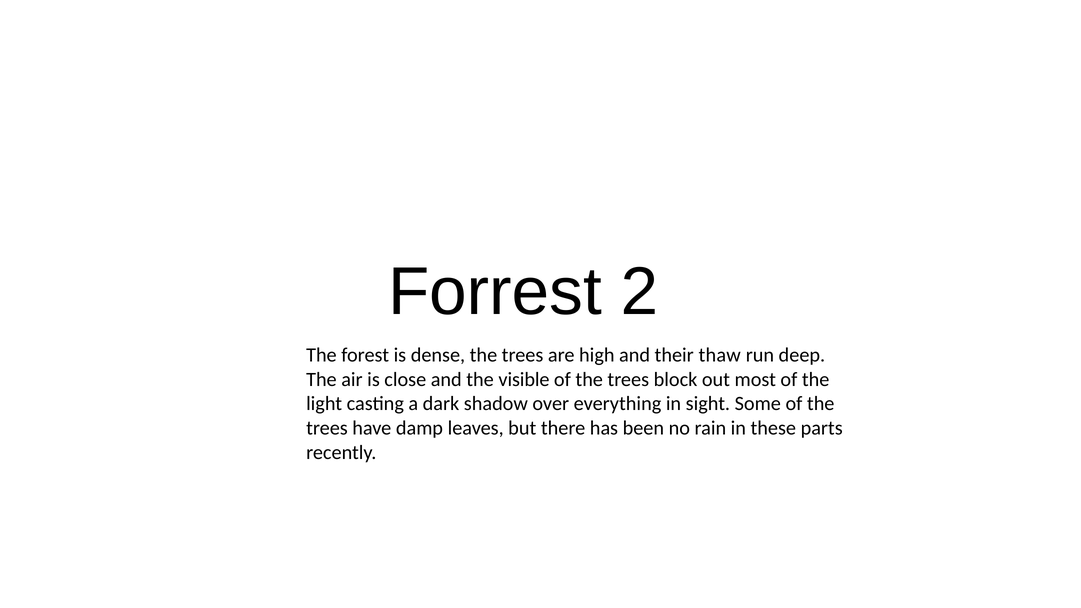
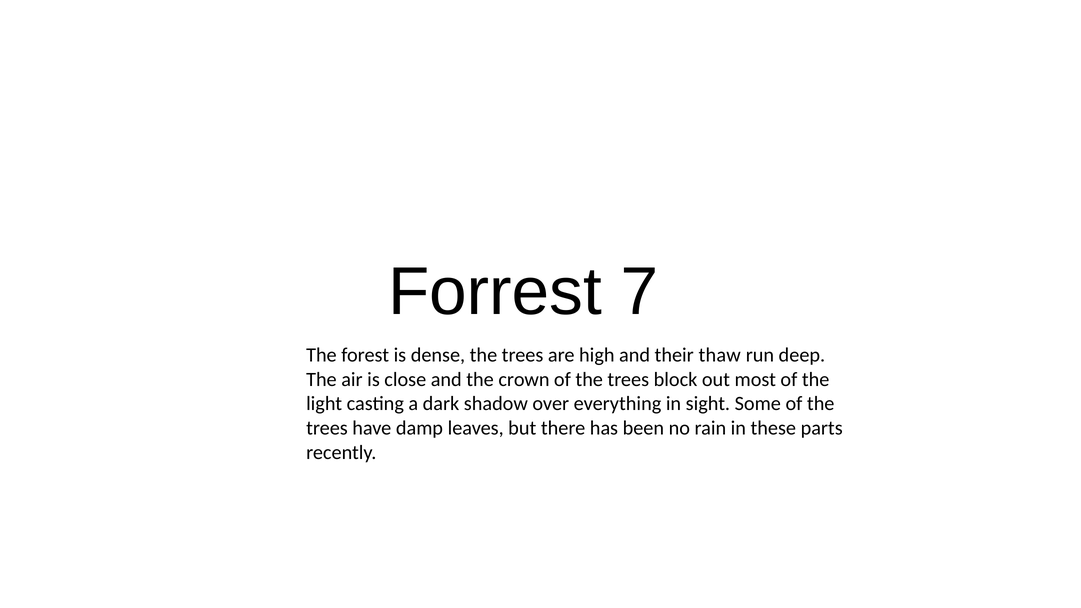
2: 2 -> 7
visible: visible -> crown
